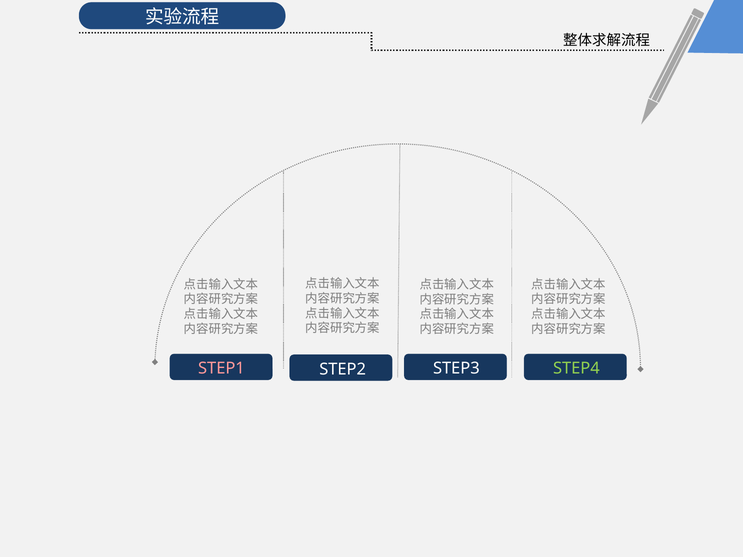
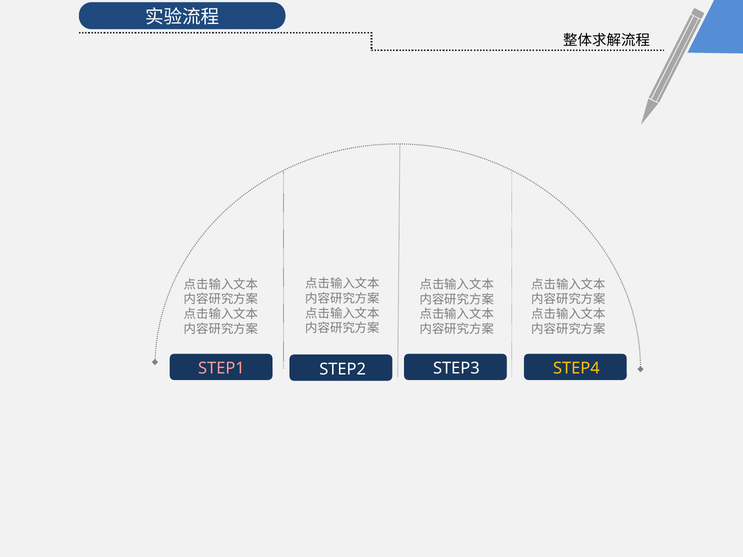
STEP4 colour: light green -> yellow
